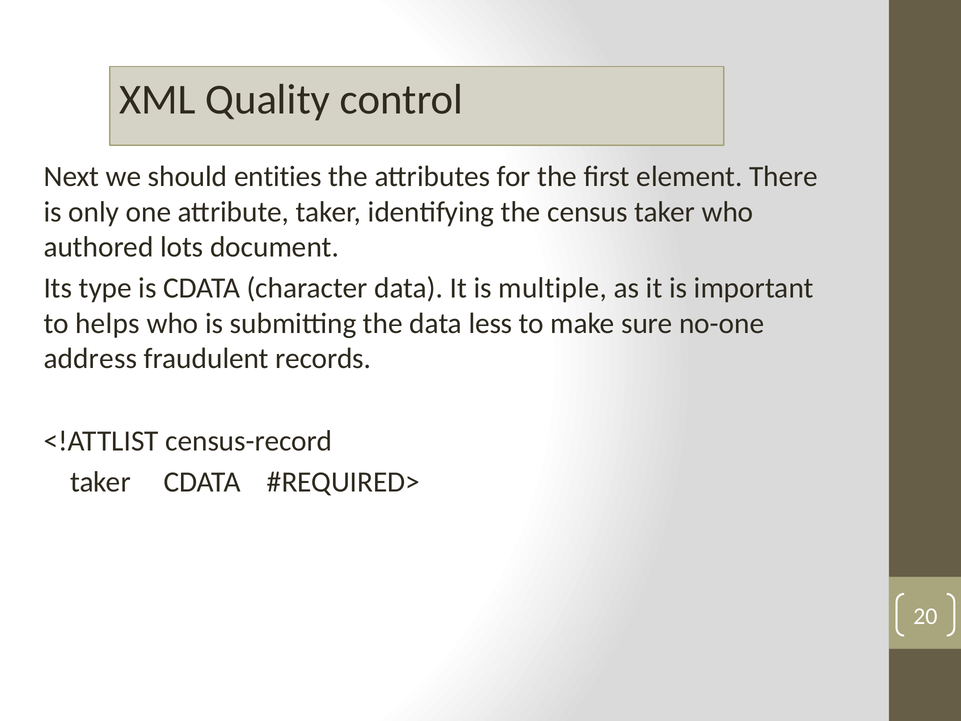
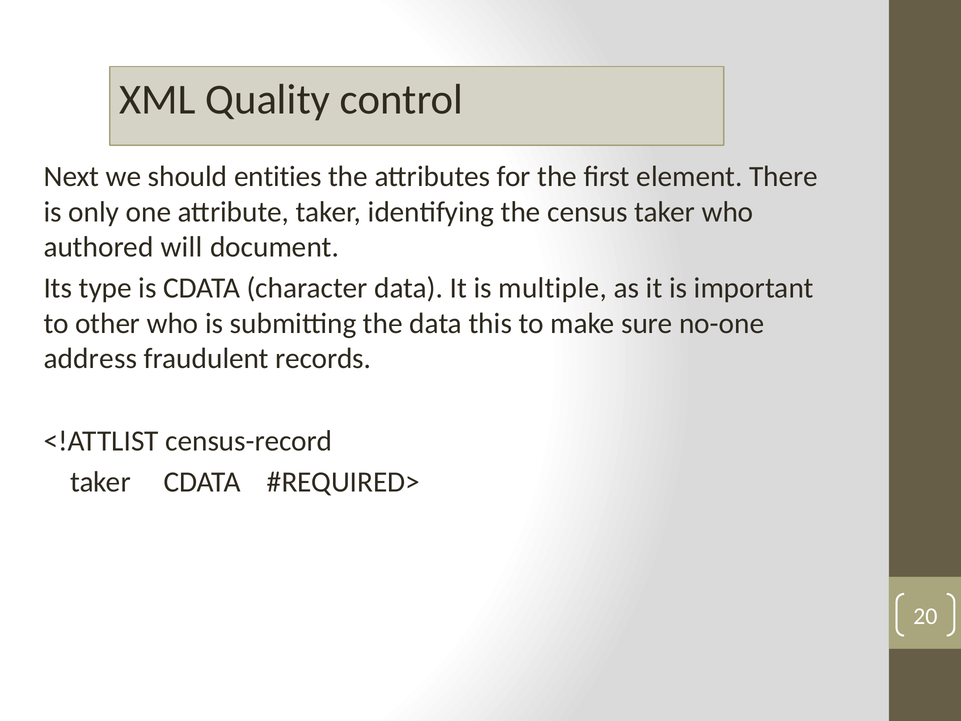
lots: lots -> will
helps: helps -> other
less: less -> this
